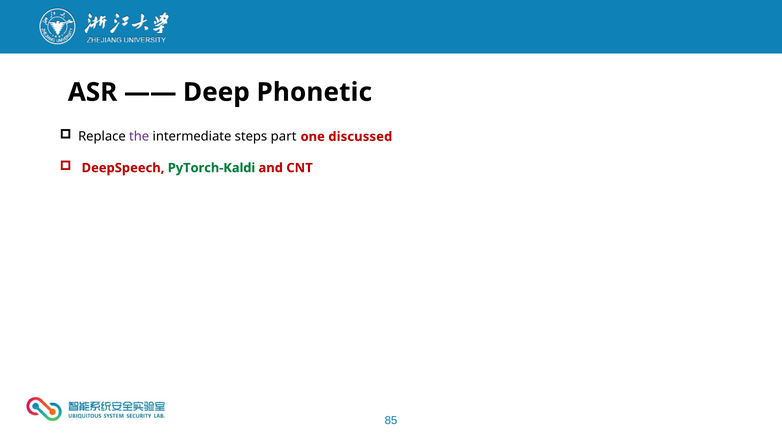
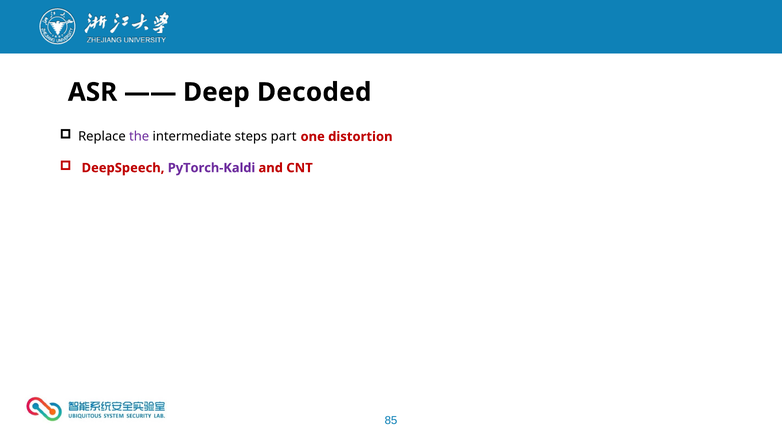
Phonetic: Phonetic -> Decoded
discussed: discussed -> distortion
PyTorch-Kaldi colour: green -> purple
